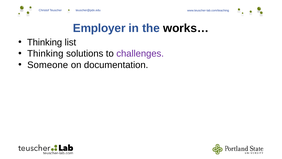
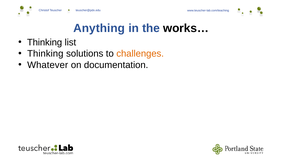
Employer: Employer -> Anything
challenges colour: purple -> orange
Someone: Someone -> Whatever
